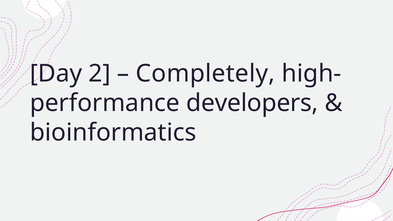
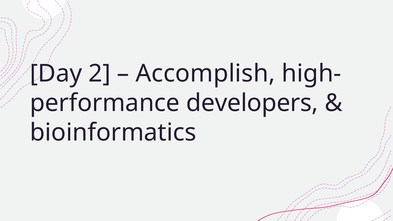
Completely: Completely -> Accomplish
